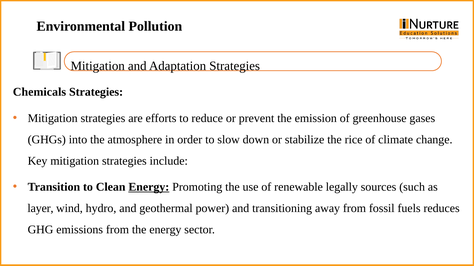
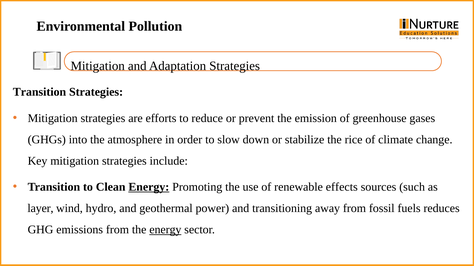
Chemicals at (39, 92): Chemicals -> Transition
legally: legally -> effects
energy at (165, 230) underline: none -> present
